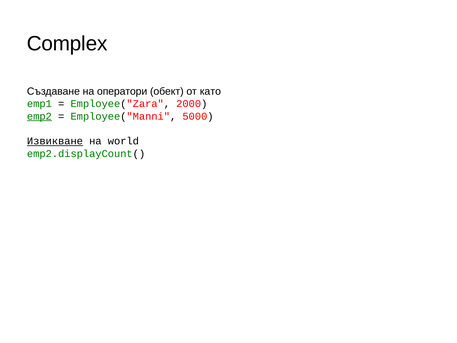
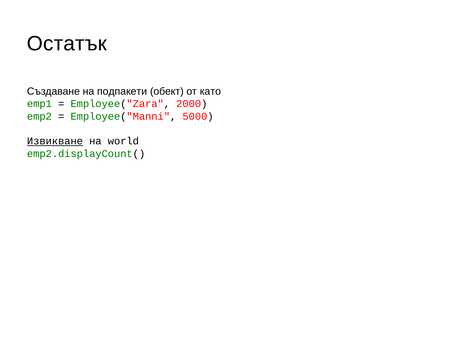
Complex: Complex -> Остатък
оператори: оператори -> подпакети
emp2 underline: present -> none
